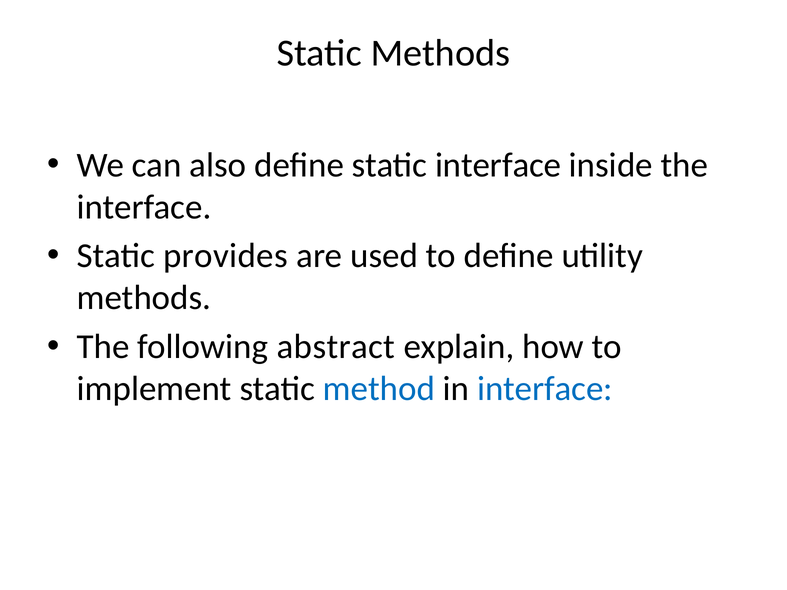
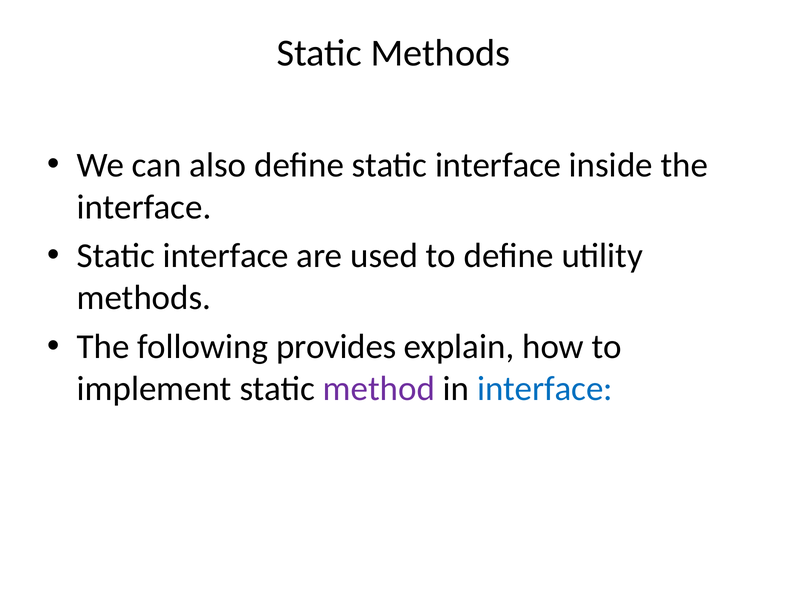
provides at (225, 256): provides -> interface
abstract: abstract -> provides
method colour: blue -> purple
